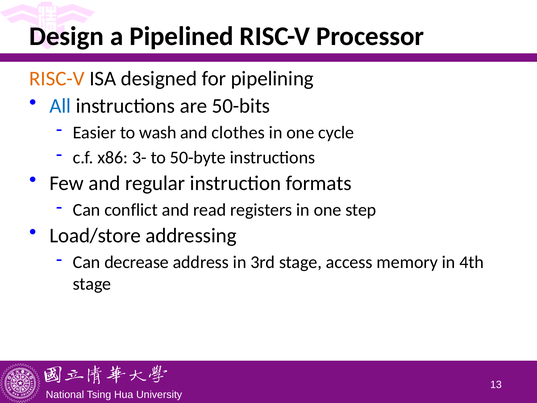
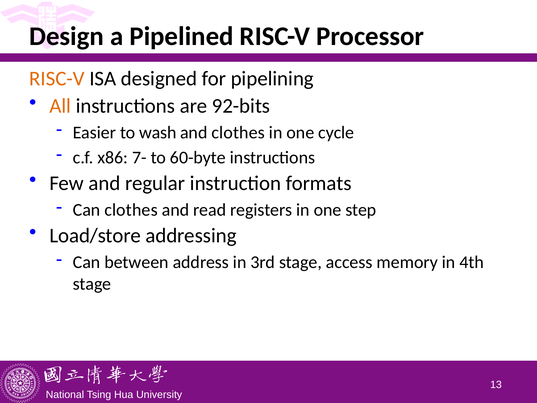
All colour: blue -> orange
50-bits: 50-bits -> 92-bits
3-: 3- -> 7-
50-byte: 50-byte -> 60-byte
Can conflict: conflict -> clothes
decrease: decrease -> between
